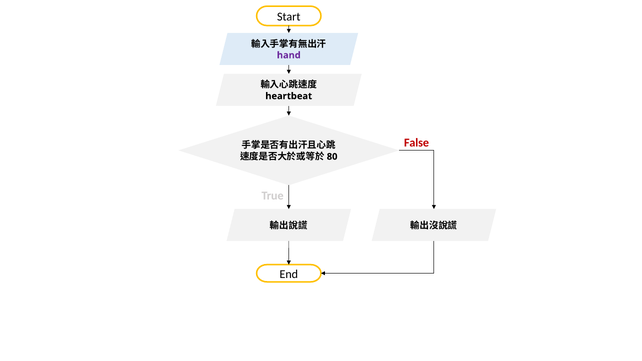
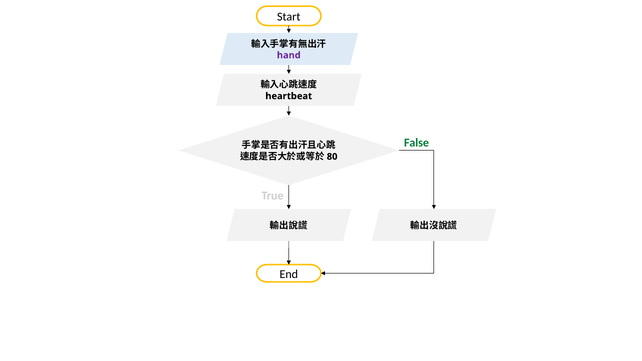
False colour: red -> green
